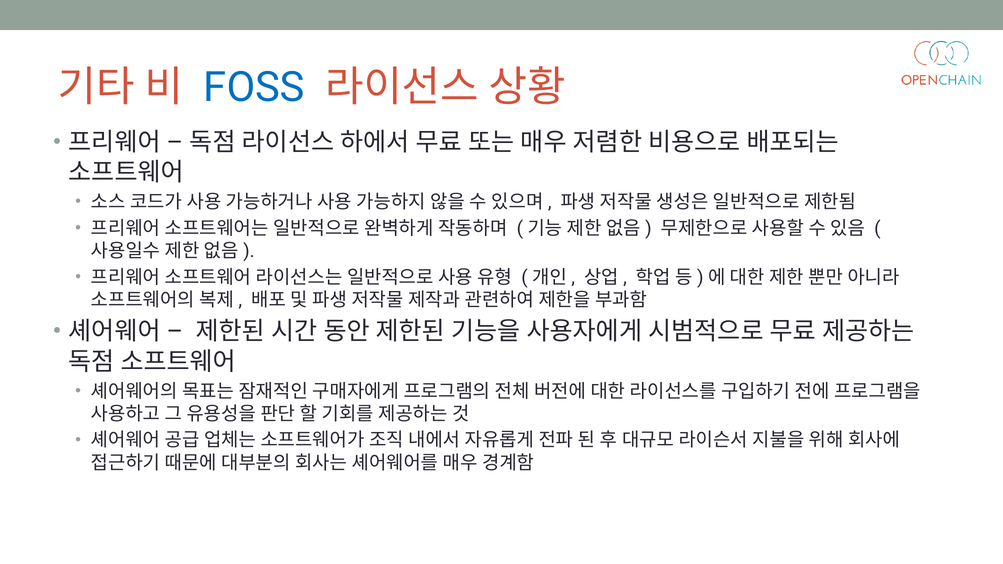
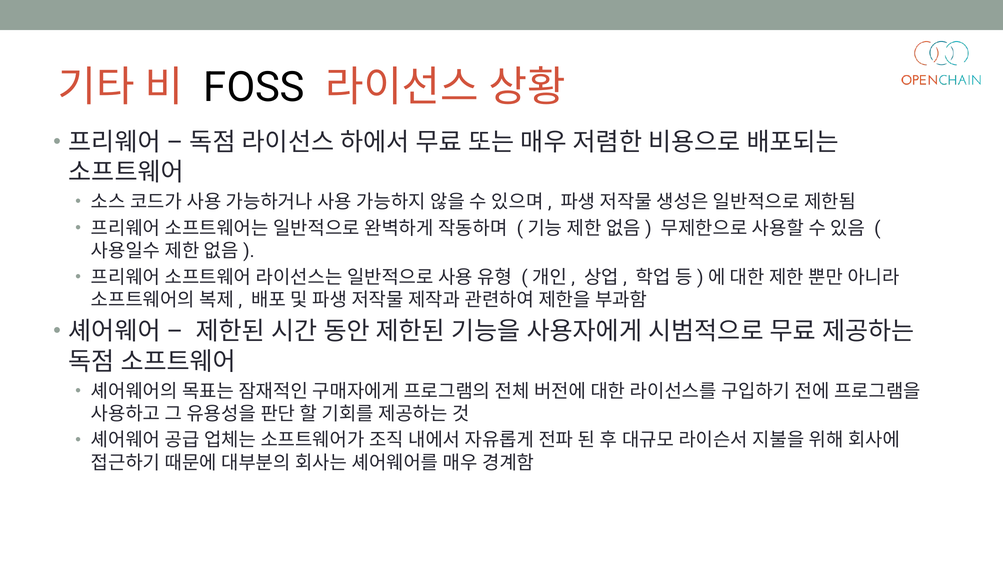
FOSS colour: blue -> black
